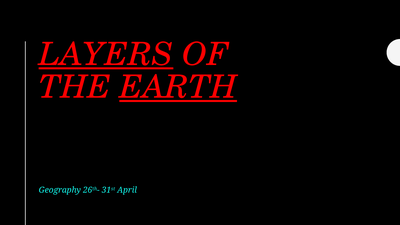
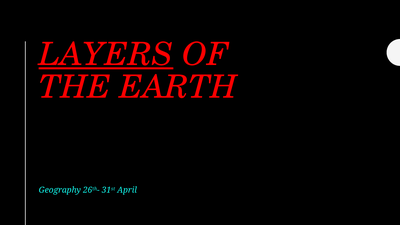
EARTH underline: present -> none
